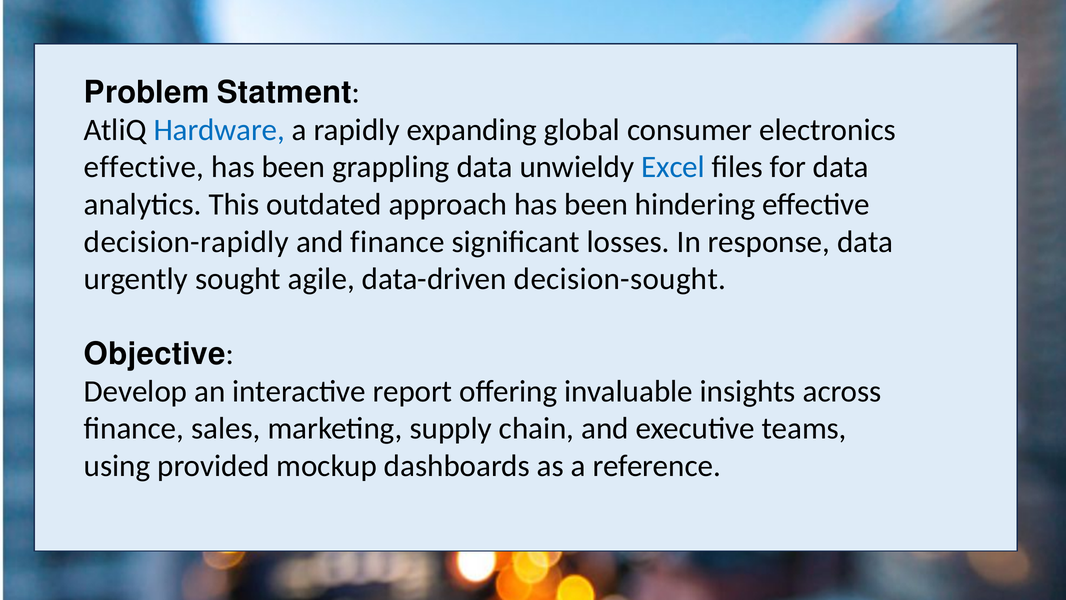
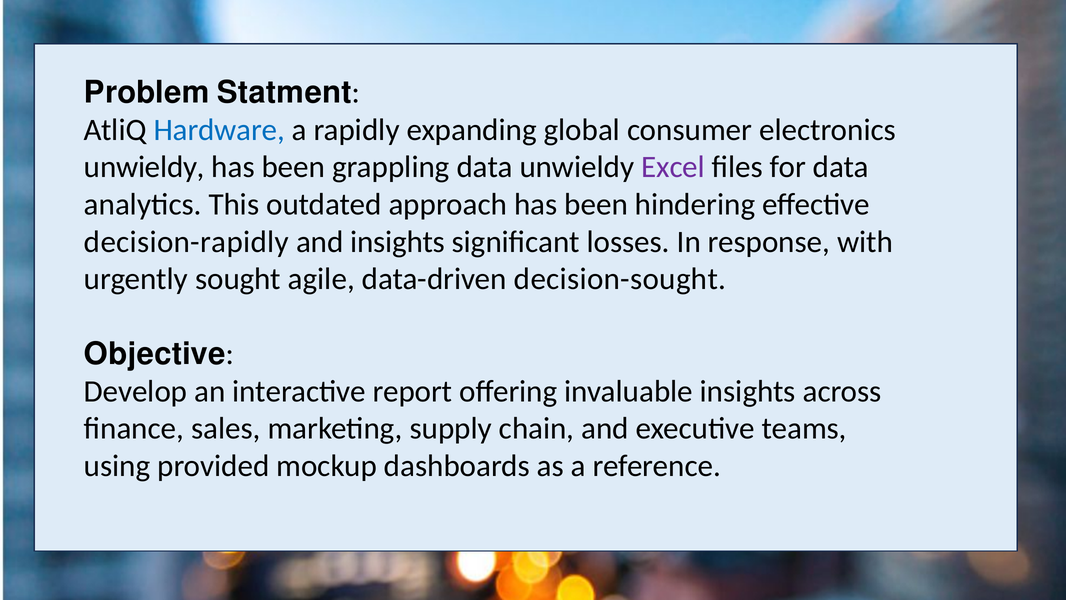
effective at (144, 167): effective -> unwieldy
Excel colour: blue -> purple
and finance: finance -> insights
response data: data -> with
